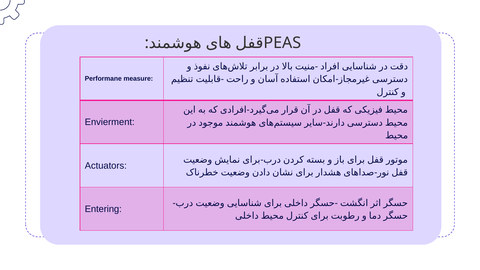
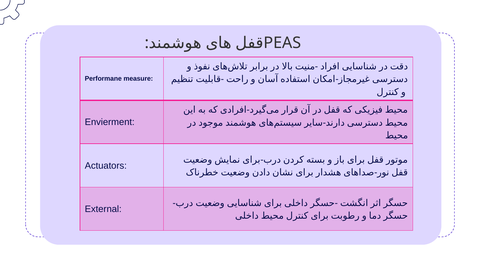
Entering: Entering -> External
